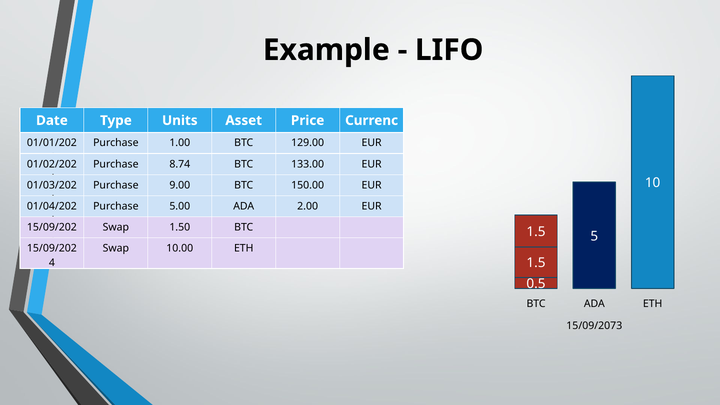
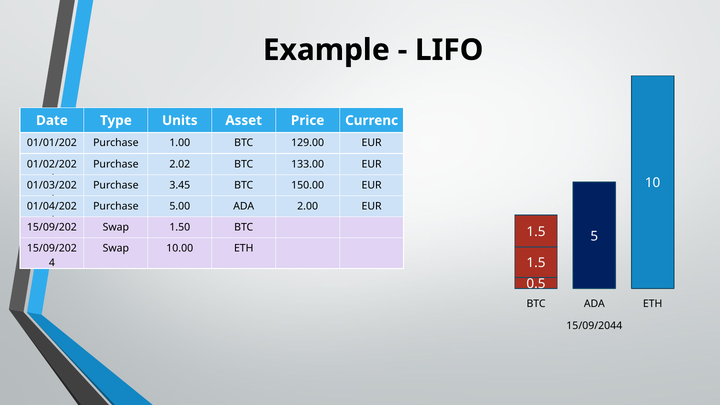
8.74: 8.74 -> 2.02
9.00: 9.00 -> 3.45
15/09/2073: 15/09/2073 -> 15/09/2044
